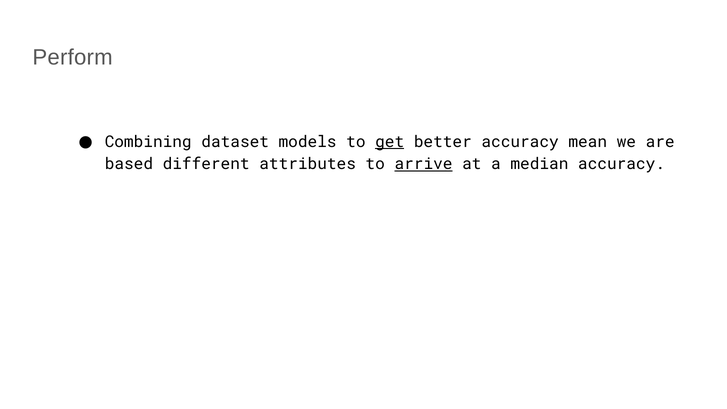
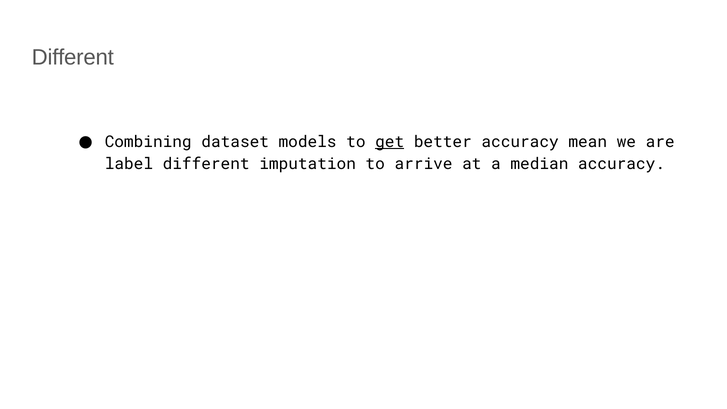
Perform at (73, 58): Perform -> Different
based: based -> label
attributes: attributes -> imputation
arrive underline: present -> none
